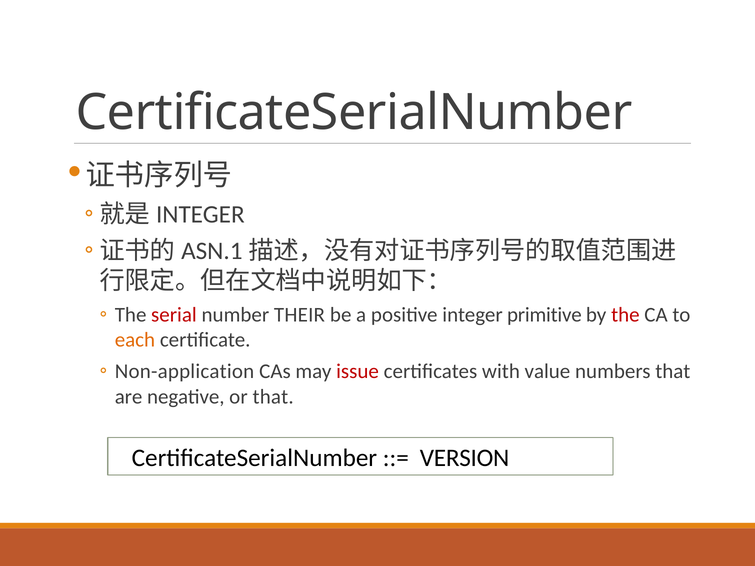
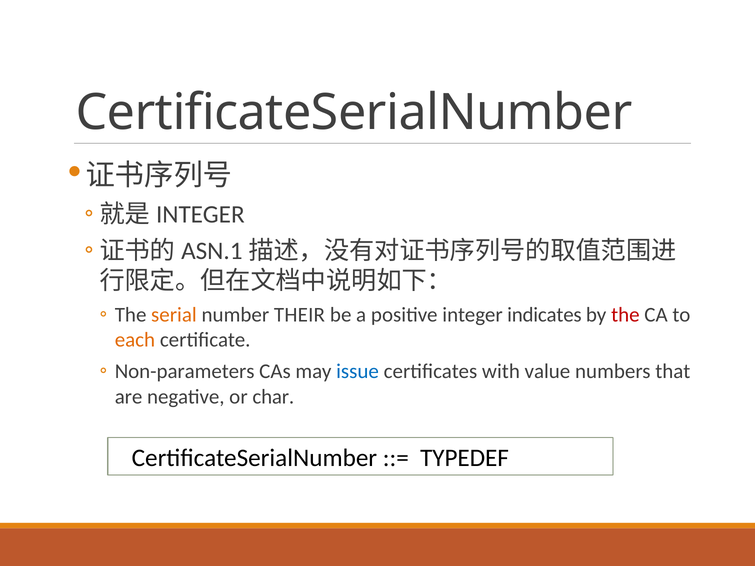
serial colour: red -> orange
primitive: primitive -> indicates
Non-application: Non-application -> Non-parameters
issue colour: red -> blue
or that: that -> char
VERSION: VERSION -> TYPEDEF
